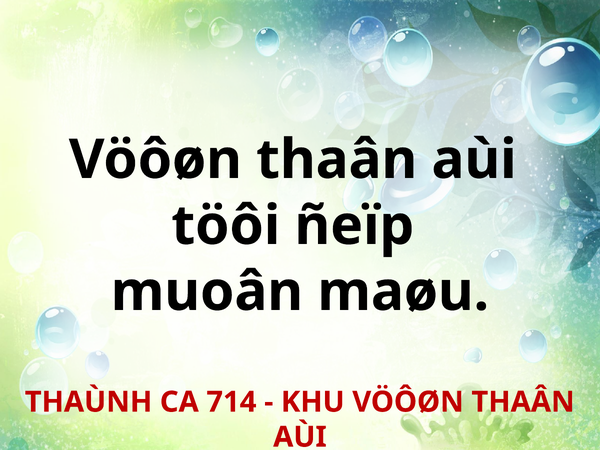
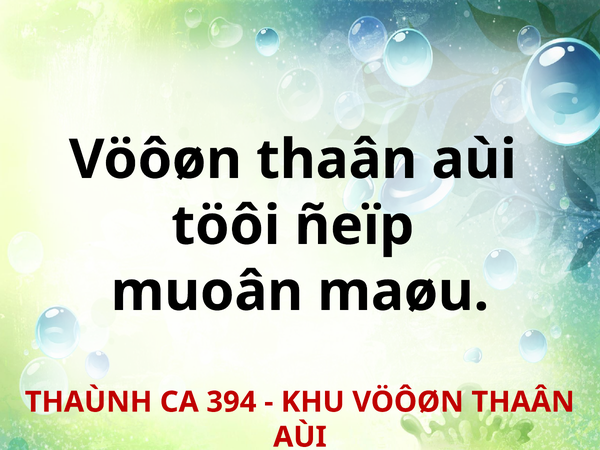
714: 714 -> 394
